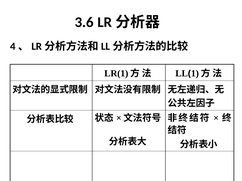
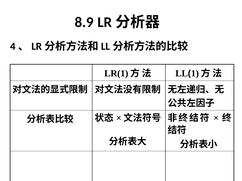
3.6: 3.6 -> 8.9
